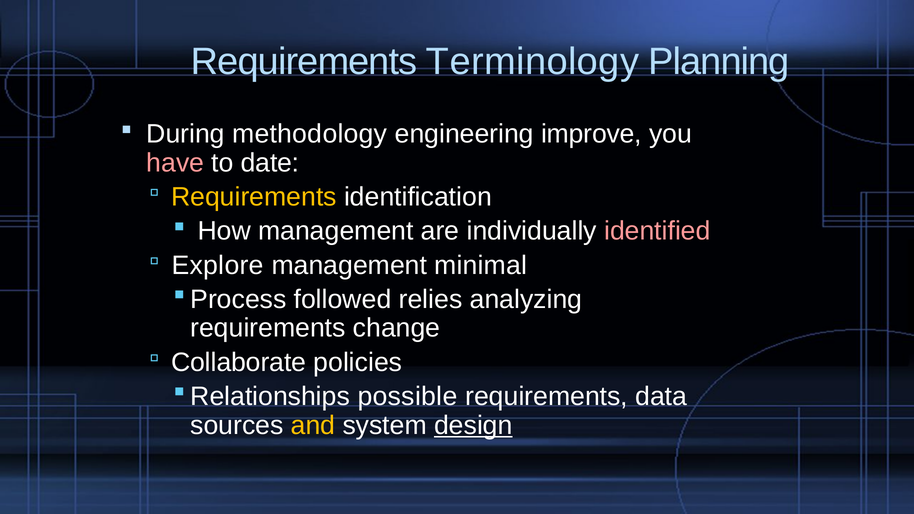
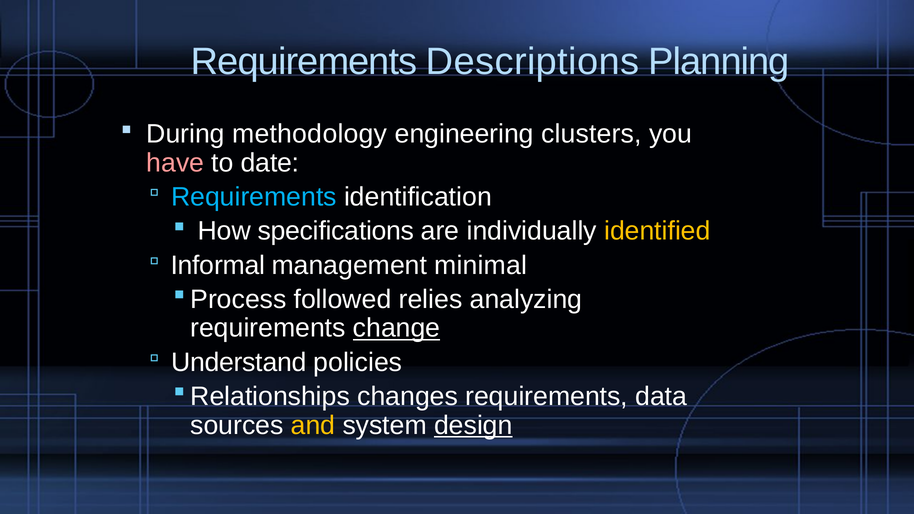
Terminology: Terminology -> Descriptions
improve: improve -> clusters
Requirements at (254, 197) colour: yellow -> light blue
How management: management -> specifications
identified colour: pink -> yellow
Explore: Explore -> Informal
change underline: none -> present
Collaborate: Collaborate -> Understand
possible: possible -> changes
